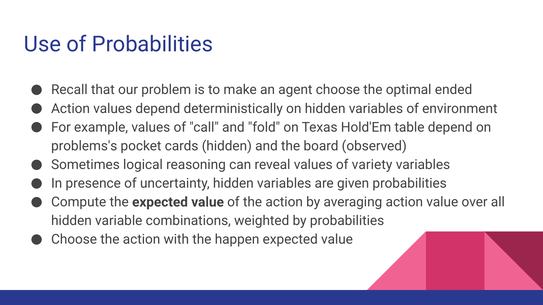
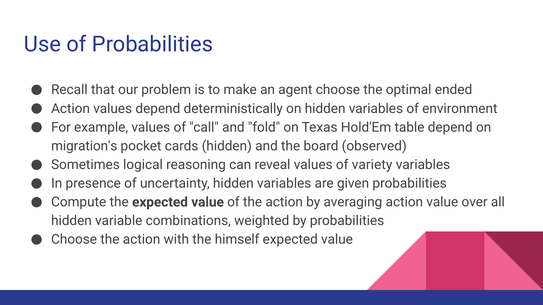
problems's: problems's -> migration's
happen: happen -> himself
